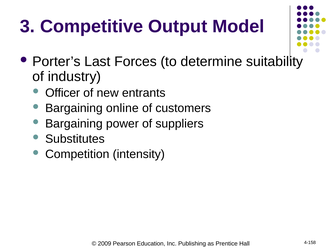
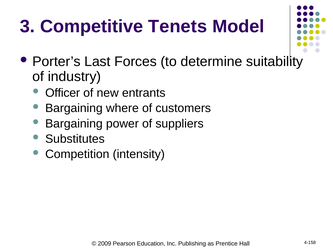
Output: Output -> Tenets
online: online -> where
